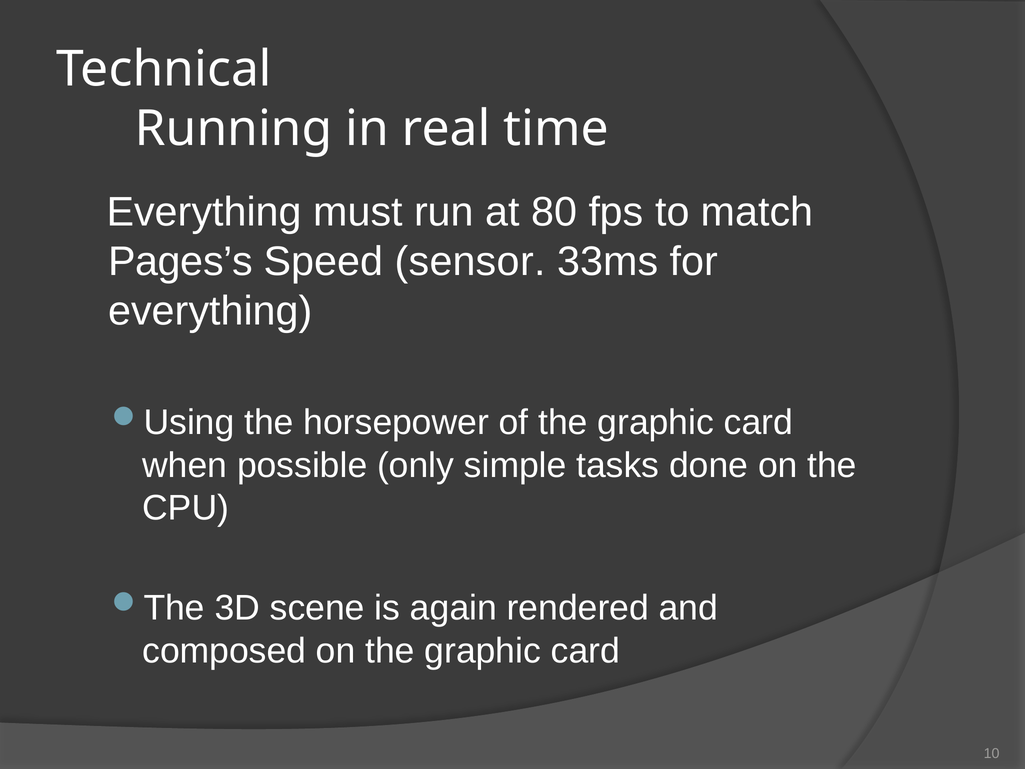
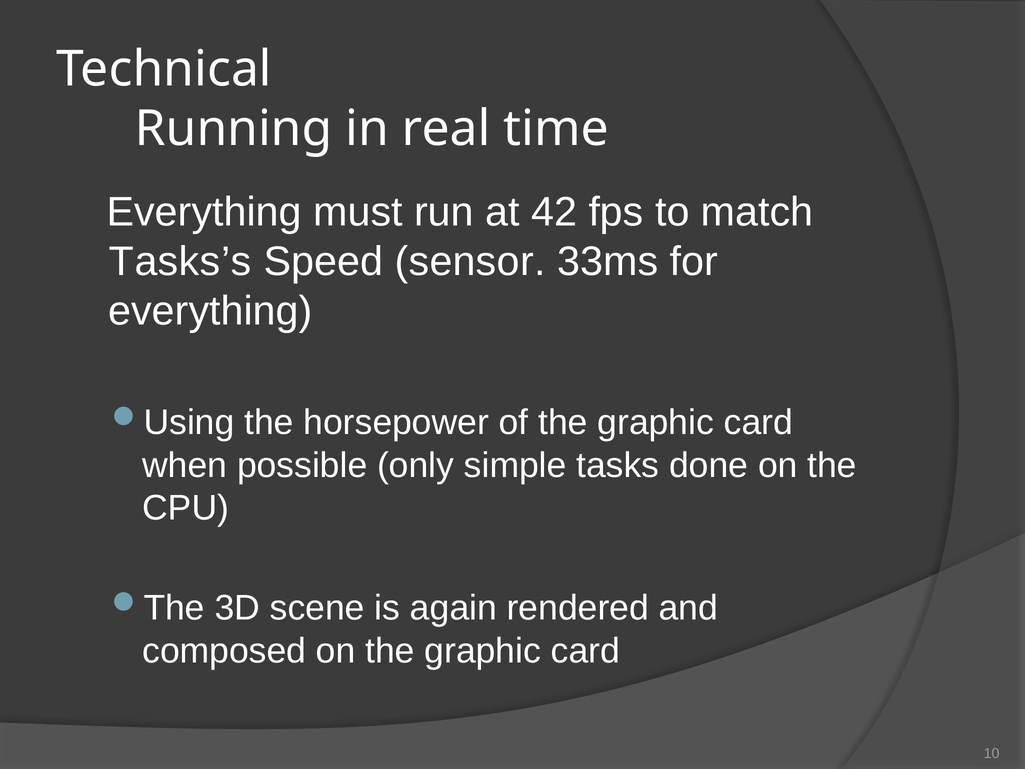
80: 80 -> 42
Pages’s: Pages’s -> Tasks’s
